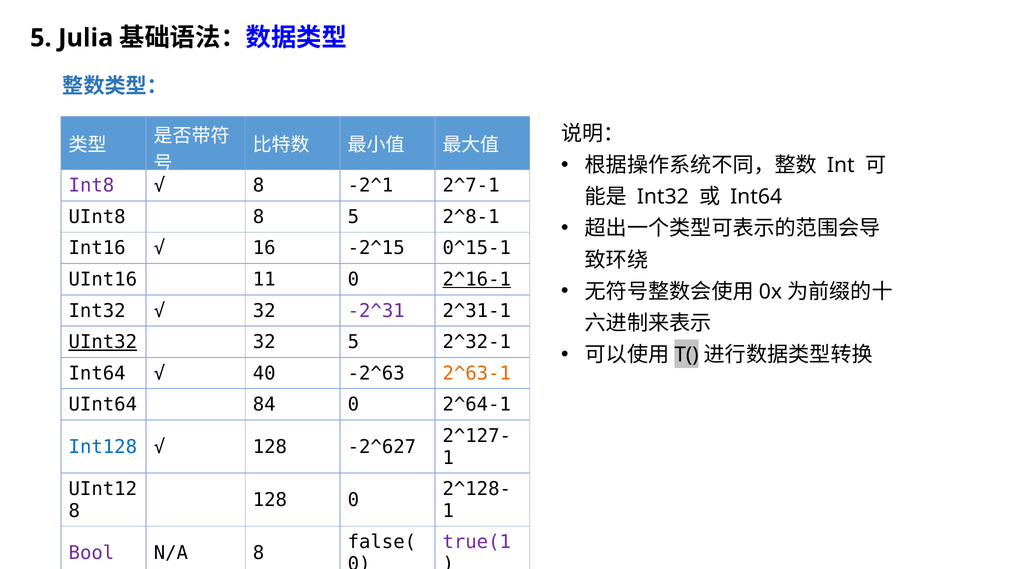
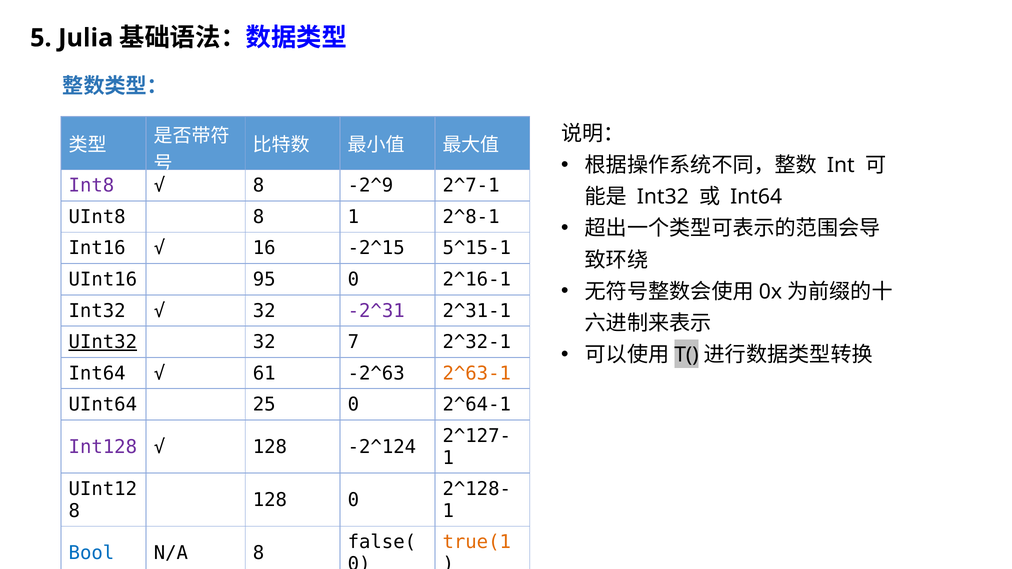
-2^1: -2^1 -> -2^9
8 5: 5 -> 1
0^15-1: 0^15-1 -> 5^15-1
11: 11 -> 95
2^16-1 underline: present -> none
32 5: 5 -> 7
40: 40 -> 61
84: 84 -> 25
Int128 colour: blue -> purple
-2^627: -2^627 -> -2^124
true(1 colour: purple -> orange
Bool colour: purple -> blue
